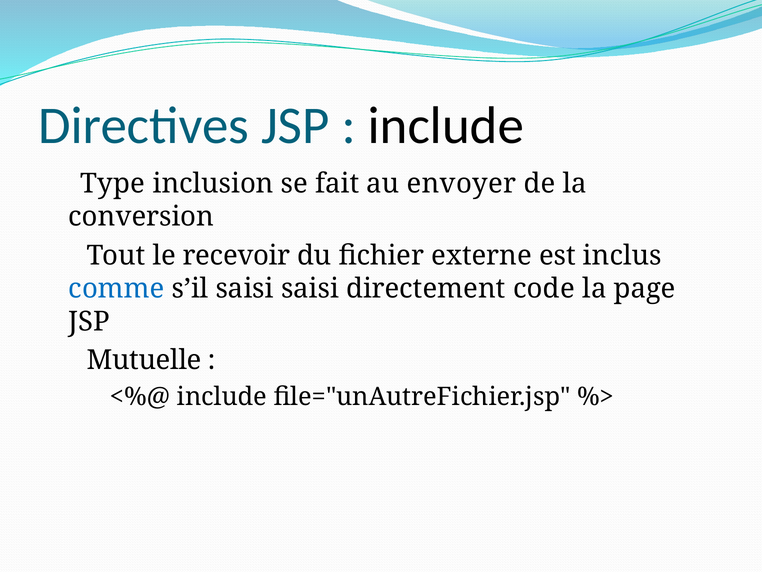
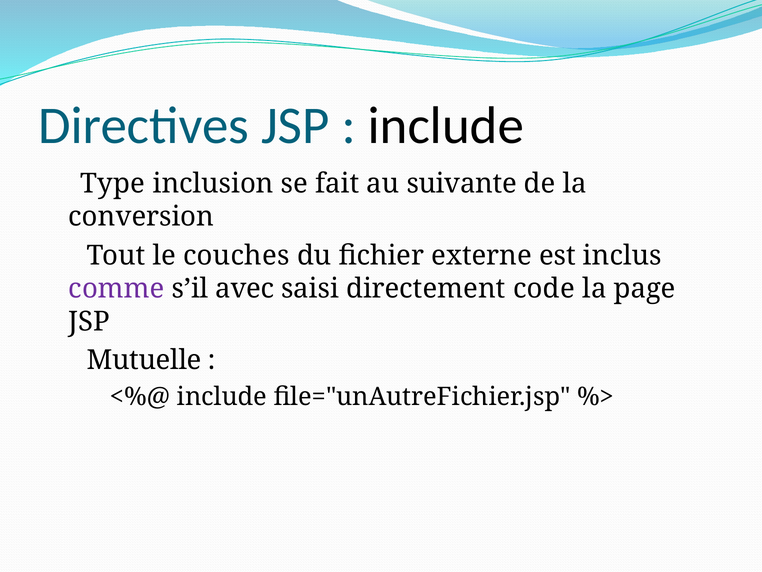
envoyer: envoyer -> suivante
recevoir: recevoir -> couches
comme colour: blue -> purple
s’il saisi: saisi -> avec
